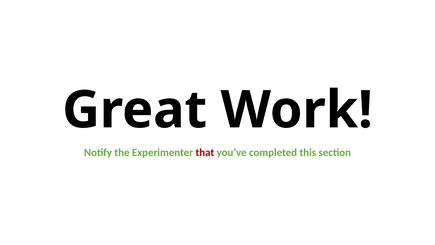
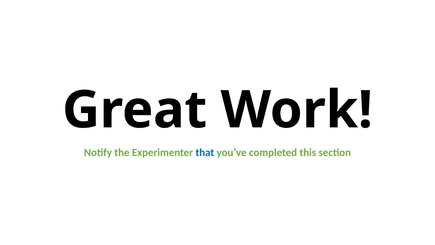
that colour: red -> blue
